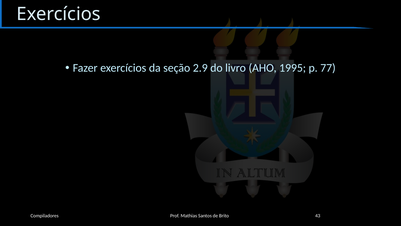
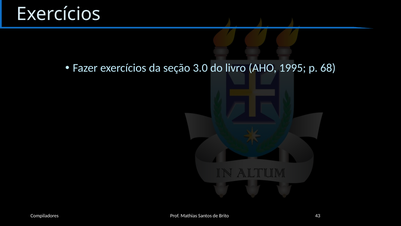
2.9: 2.9 -> 3.0
77: 77 -> 68
